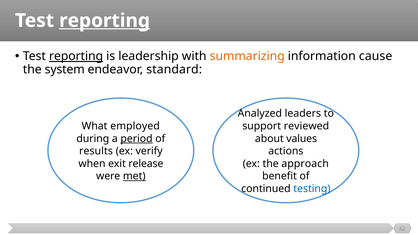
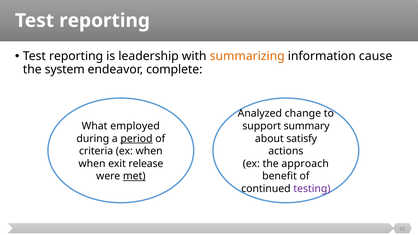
reporting at (105, 21) underline: present -> none
reporting at (76, 56) underline: present -> none
standard: standard -> complete
leaders: leaders -> change
reviewed: reviewed -> summary
values: values -> satisfy
results: results -> criteria
ex verify: verify -> when
testing colour: blue -> purple
